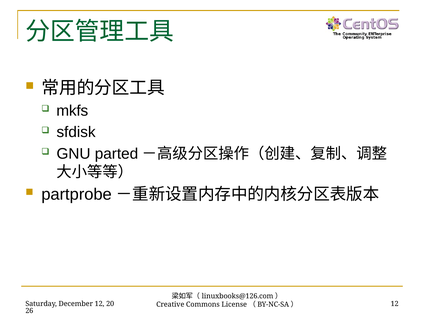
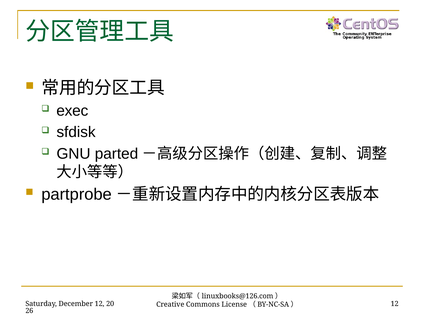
mkfs: mkfs -> exec
